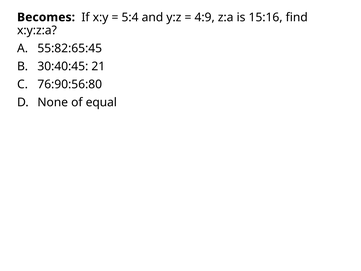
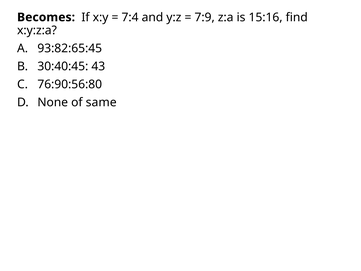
5:4: 5:4 -> 7:4
4:9: 4:9 -> 7:9
55:82:65:45: 55:82:65:45 -> 93:82:65:45
21: 21 -> 43
equal: equal -> same
